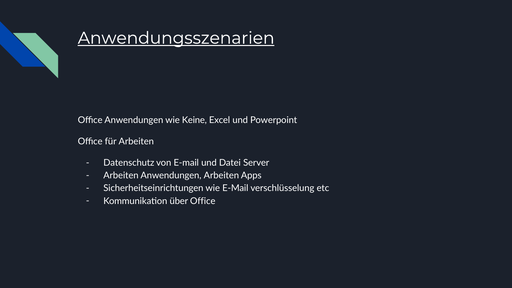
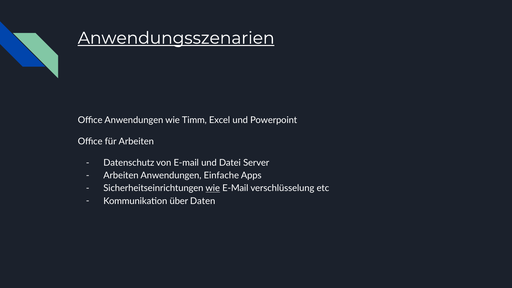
Keine: Keine -> Timm
Anwendungen Arbeiten: Arbeiten -> Einfache
wie at (213, 188) underline: none -> present
über Office: Office -> Daten
